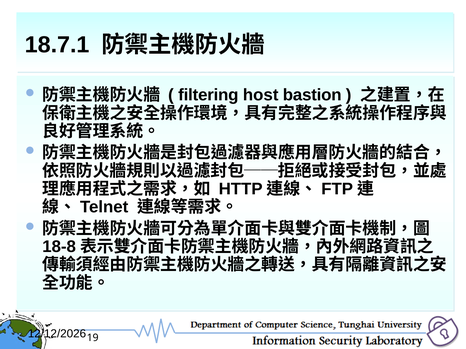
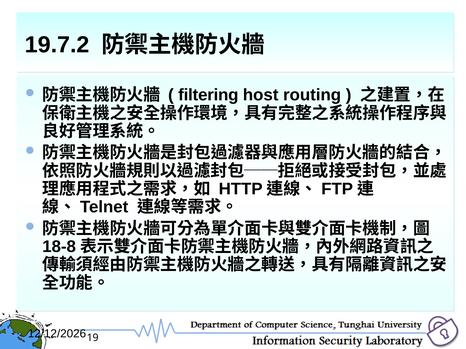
18.7.1: 18.7.1 -> 19.7.2
bastion: bastion -> routing
